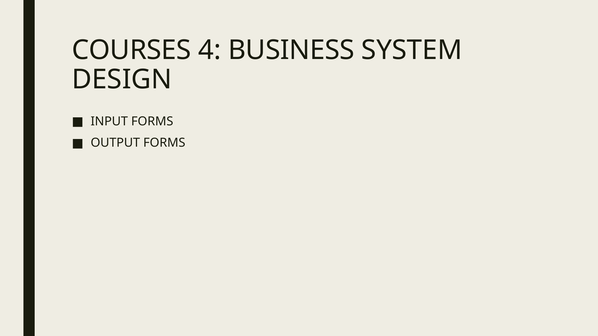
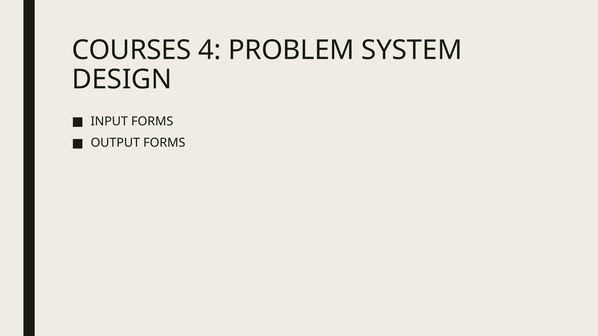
BUSINESS: BUSINESS -> PROBLEM
